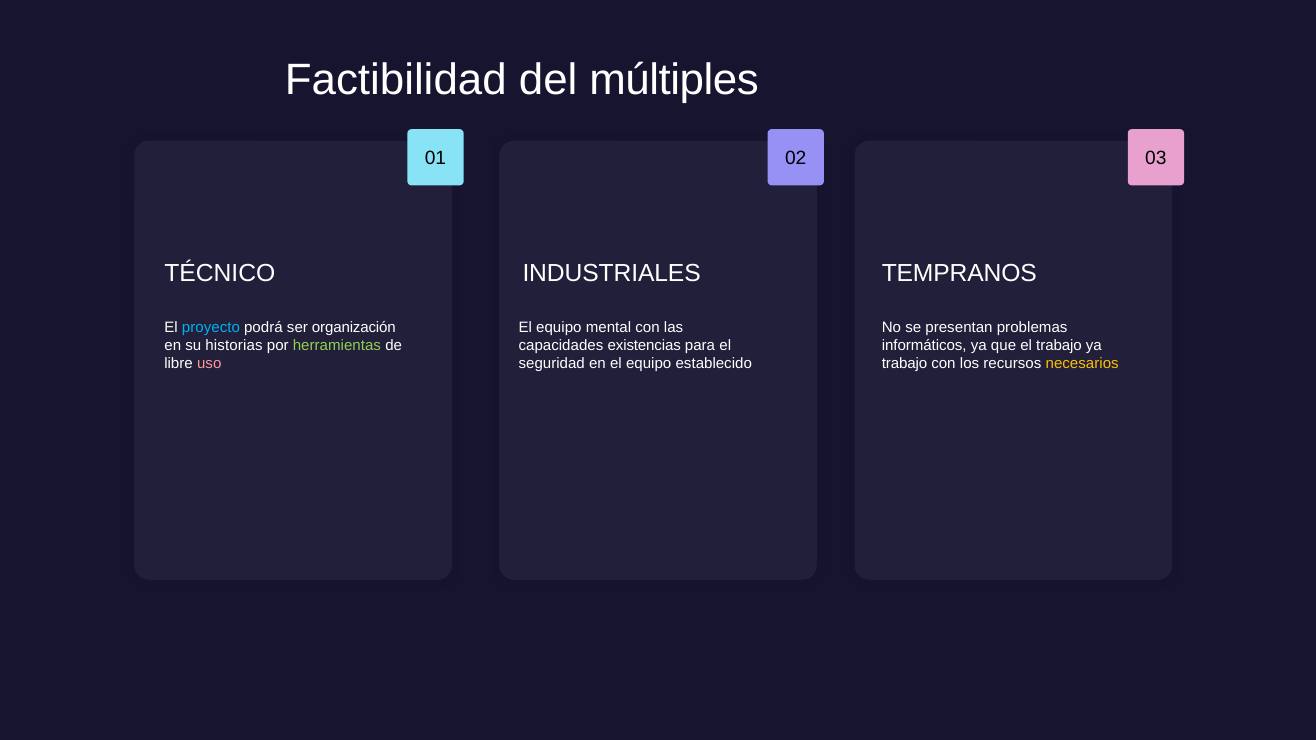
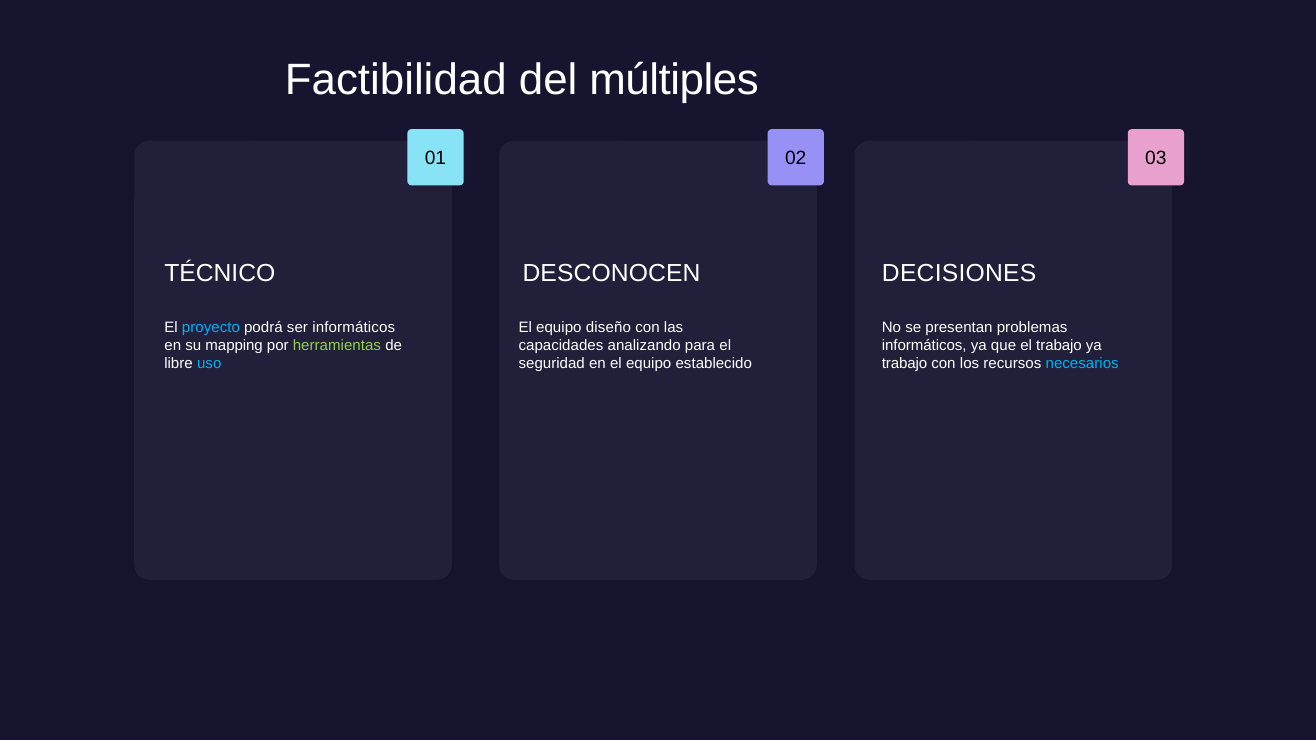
INDUSTRIALES: INDUSTRIALES -> DESCONOCEN
TEMPRANOS: TEMPRANOS -> DECISIONES
ser organización: organización -> informáticos
mental: mental -> diseño
historias: historias -> mapping
existencias: existencias -> analizando
uso colour: pink -> light blue
necesarios colour: yellow -> light blue
